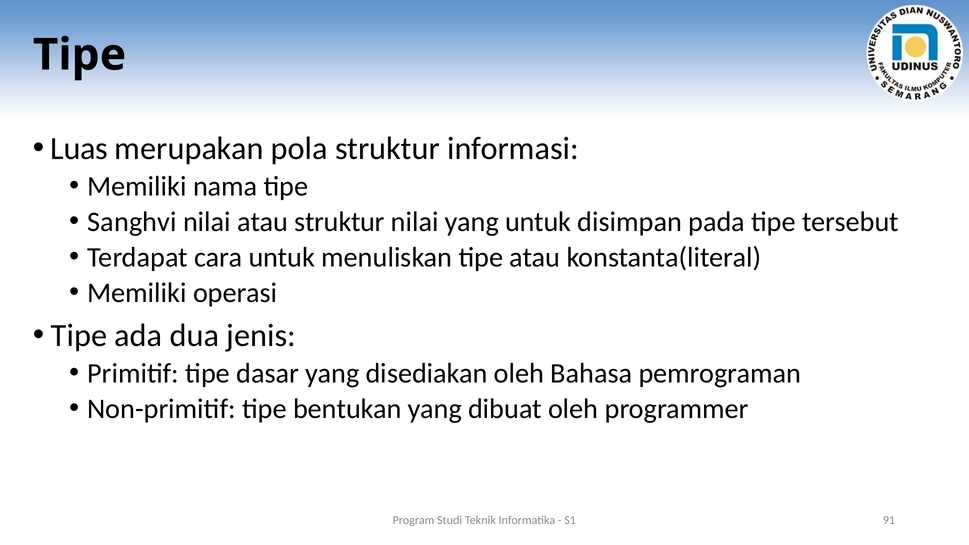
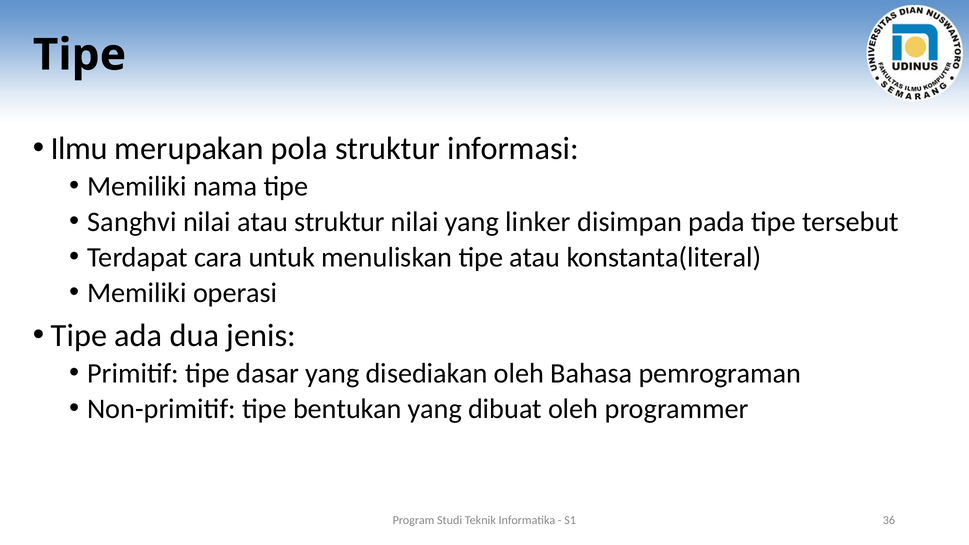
Luas: Luas -> Ilmu
yang untuk: untuk -> linker
91: 91 -> 36
